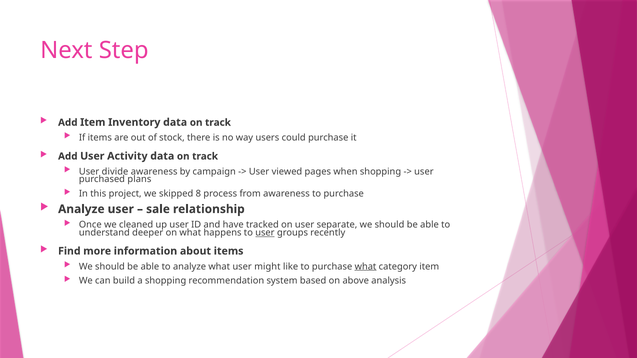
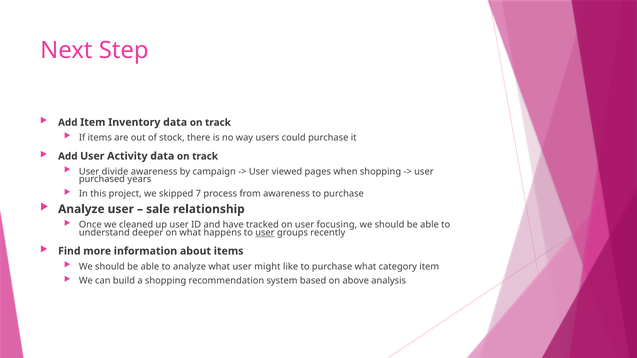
plans: plans -> years
8: 8 -> 7
separate: separate -> focusing
what at (366, 267) underline: present -> none
